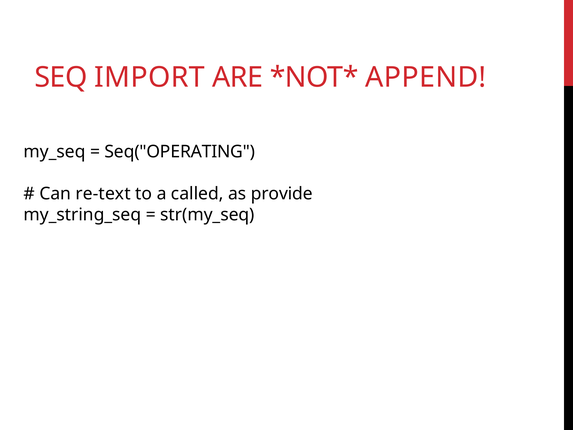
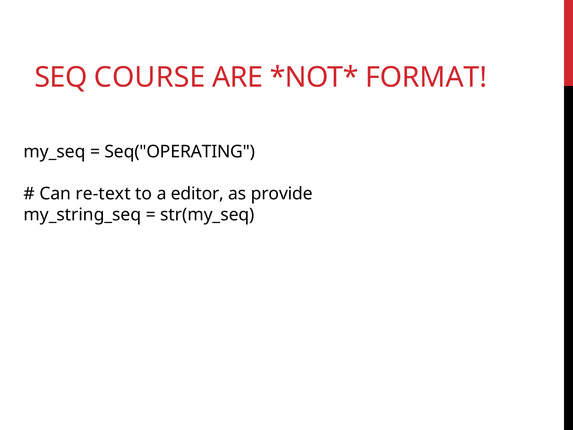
IMPORT: IMPORT -> COURSE
APPEND: APPEND -> FORMAT
called: called -> editor
